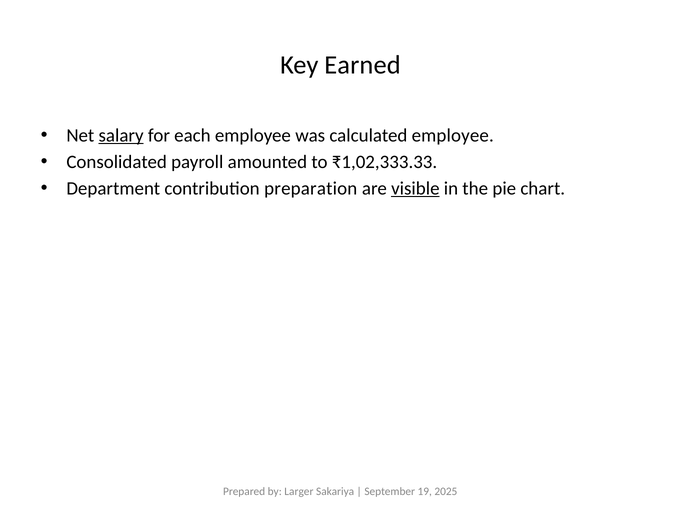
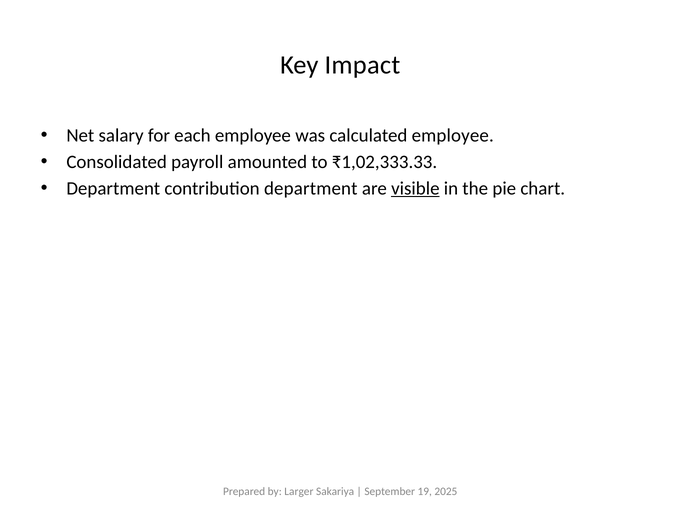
Earned: Earned -> Impact
salary underline: present -> none
contribution preparation: preparation -> department
